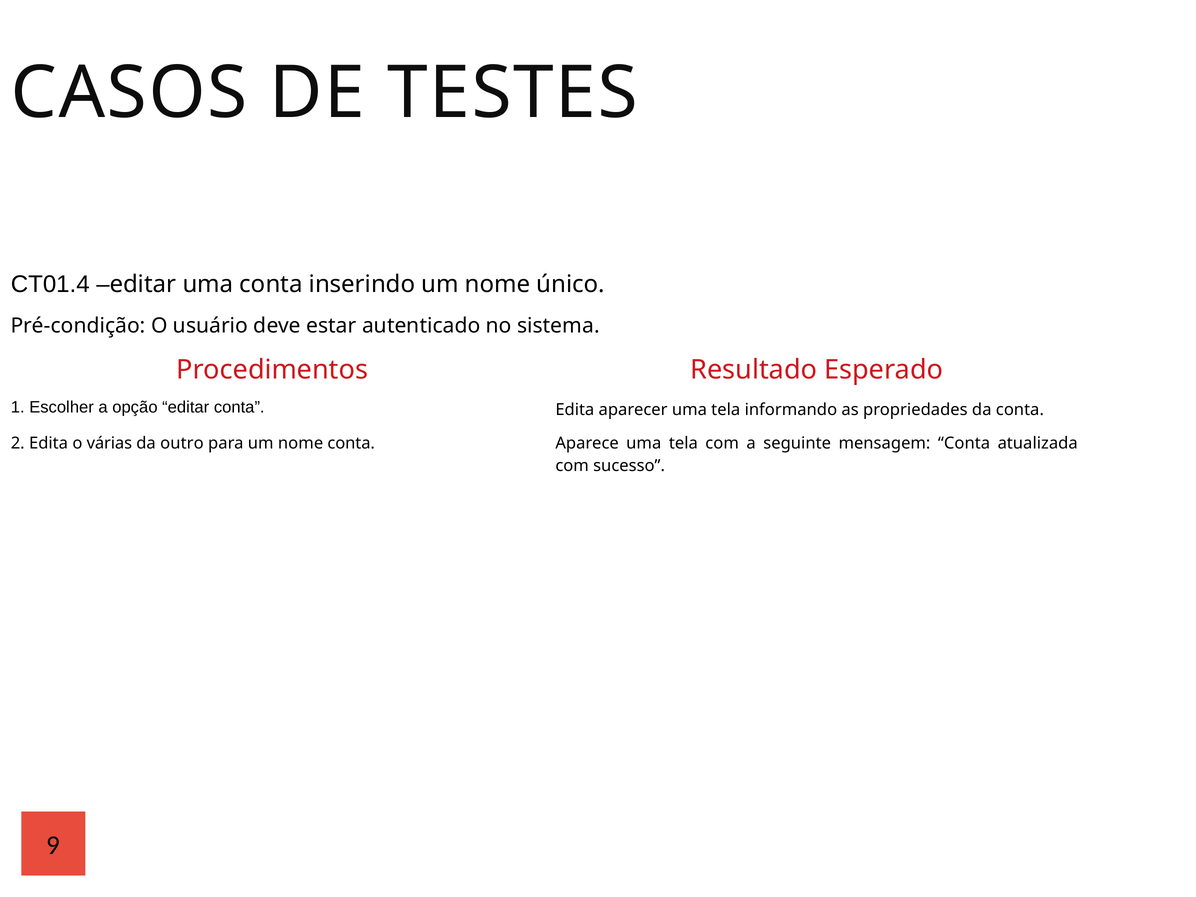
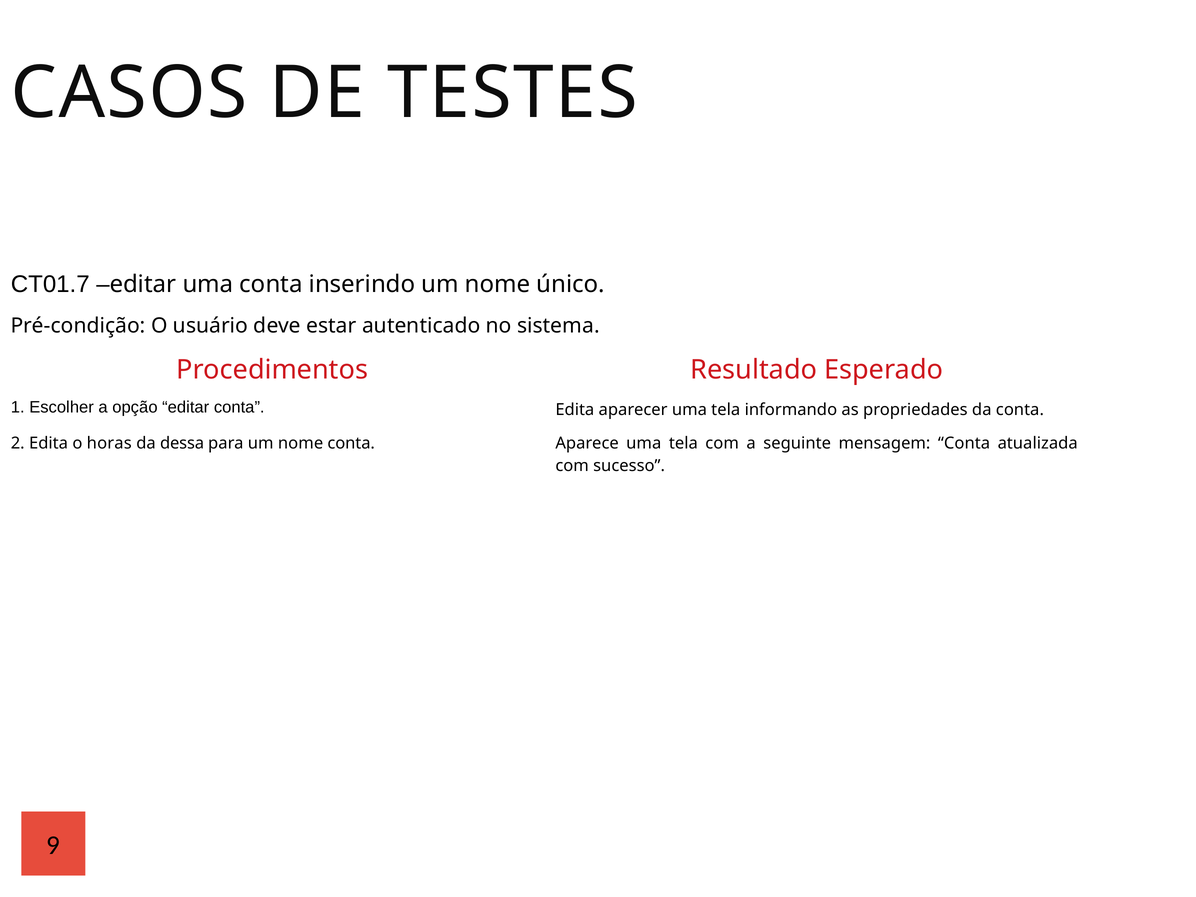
CT01.4: CT01.4 -> CT01.7
várias: várias -> horas
outro: outro -> dessa
